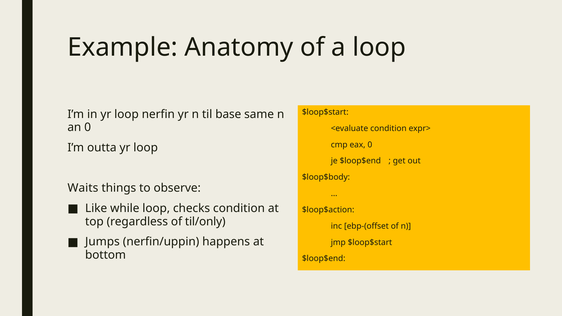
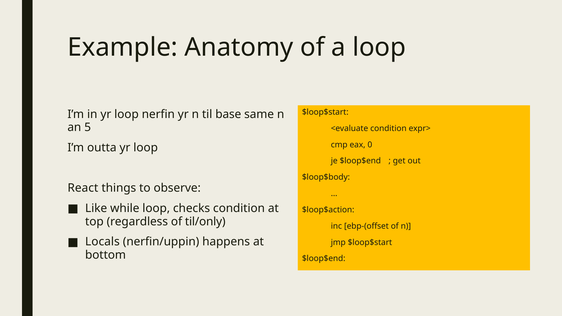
an 0: 0 -> 5
Waits: Waits -> React
Jumps: Jumps -> Locals
